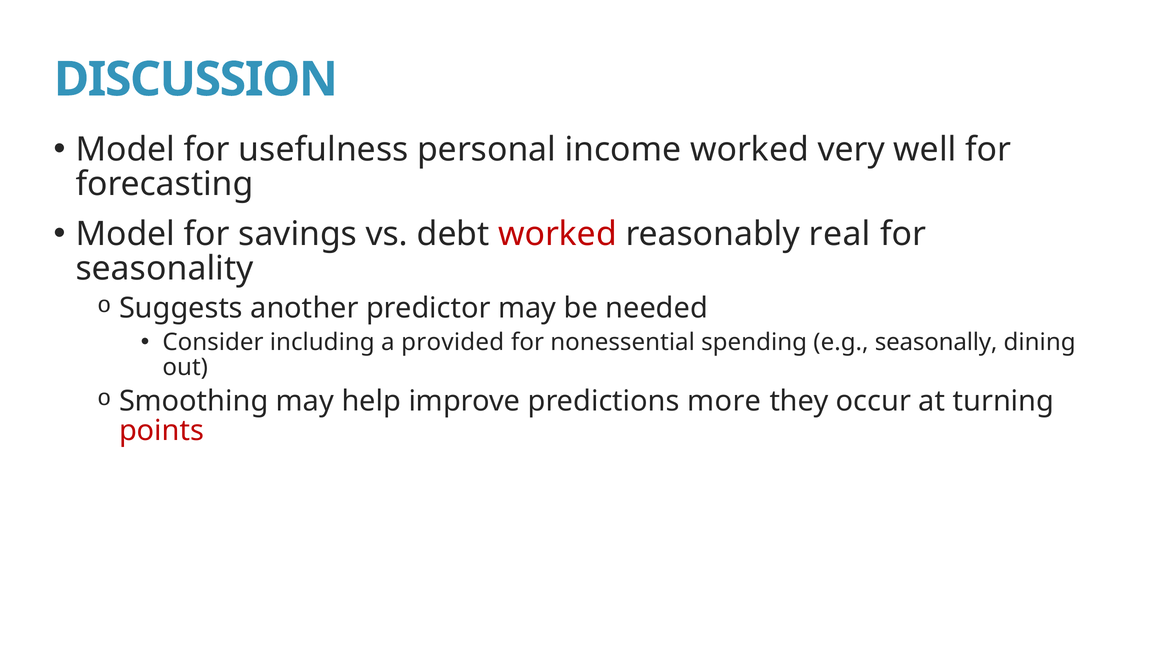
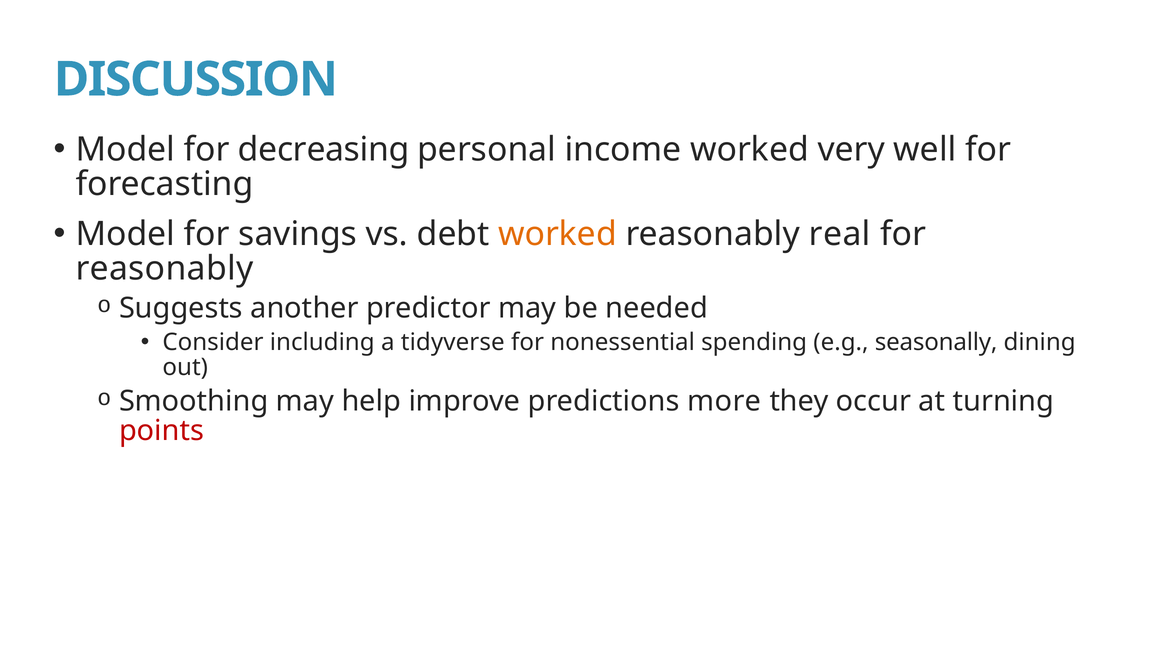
usefulness: usefulness -> decreasing
worked at (557, 234) colour: red -> orange
seasonality at (165, 269): seasonality -> reasonably
provided: provided -> tidyverse
